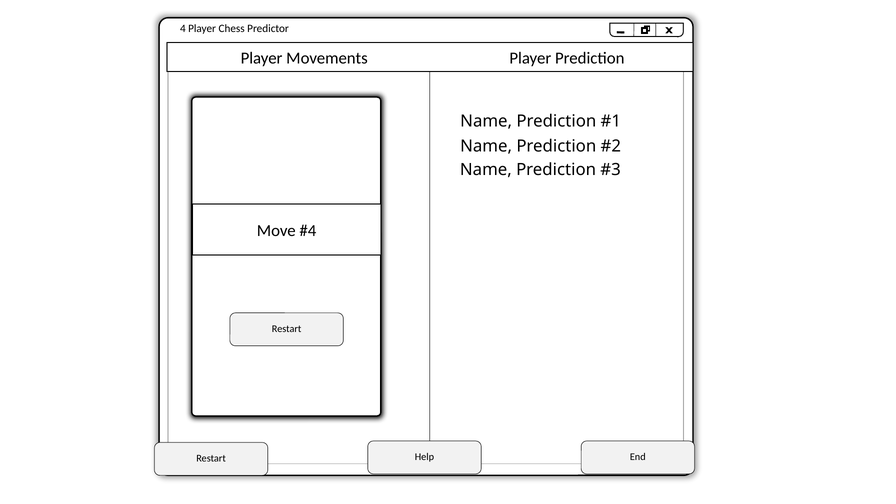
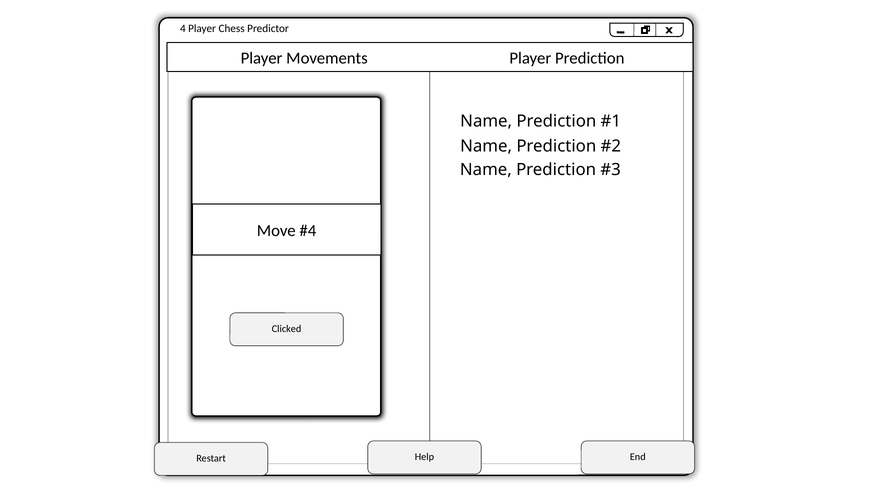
Restart at (287, 329): Restart -> Clicked
